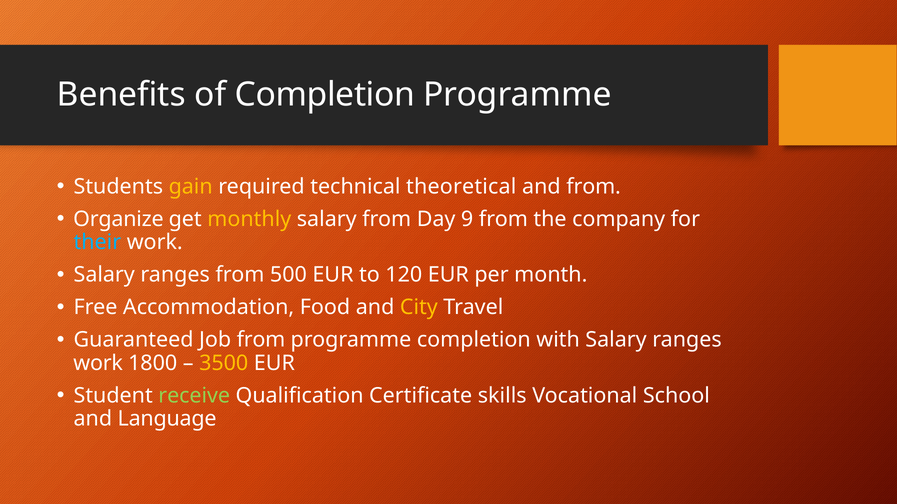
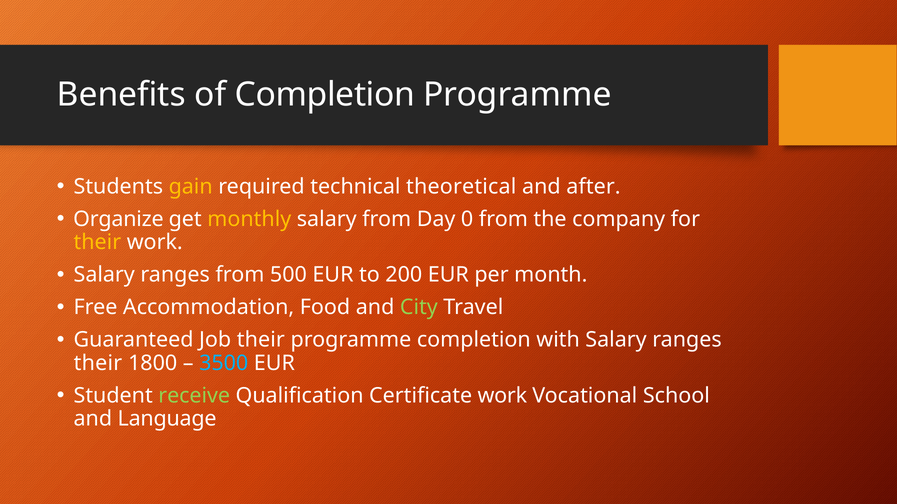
and from: from -> after
9: 9 -> 0
their at (97, 243) colour: light blue -> yellow
120: 120 -> 200
City colour: yellow -> light green
Job from: from -> their
work at (98, 363): work -> their
3500 colour: yellow -> light blue
Certificate skills: skills -> work
